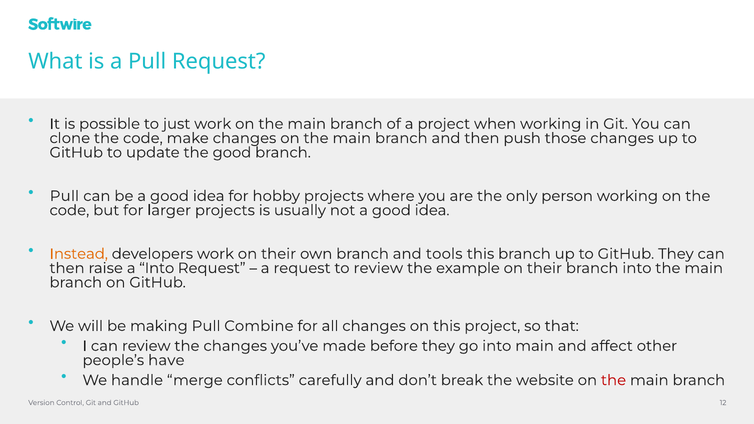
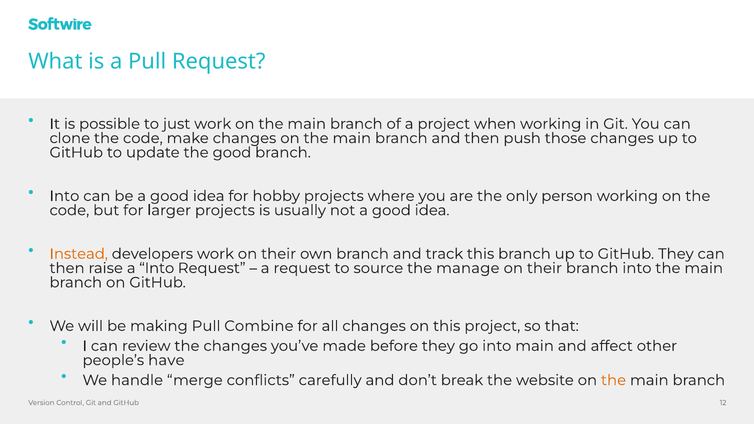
Pull at (64, 196): Pull -> Into
tools: tools -> track
to review: review -> source
example: example -> manage
the at (614, 380) colour: red -> orange
